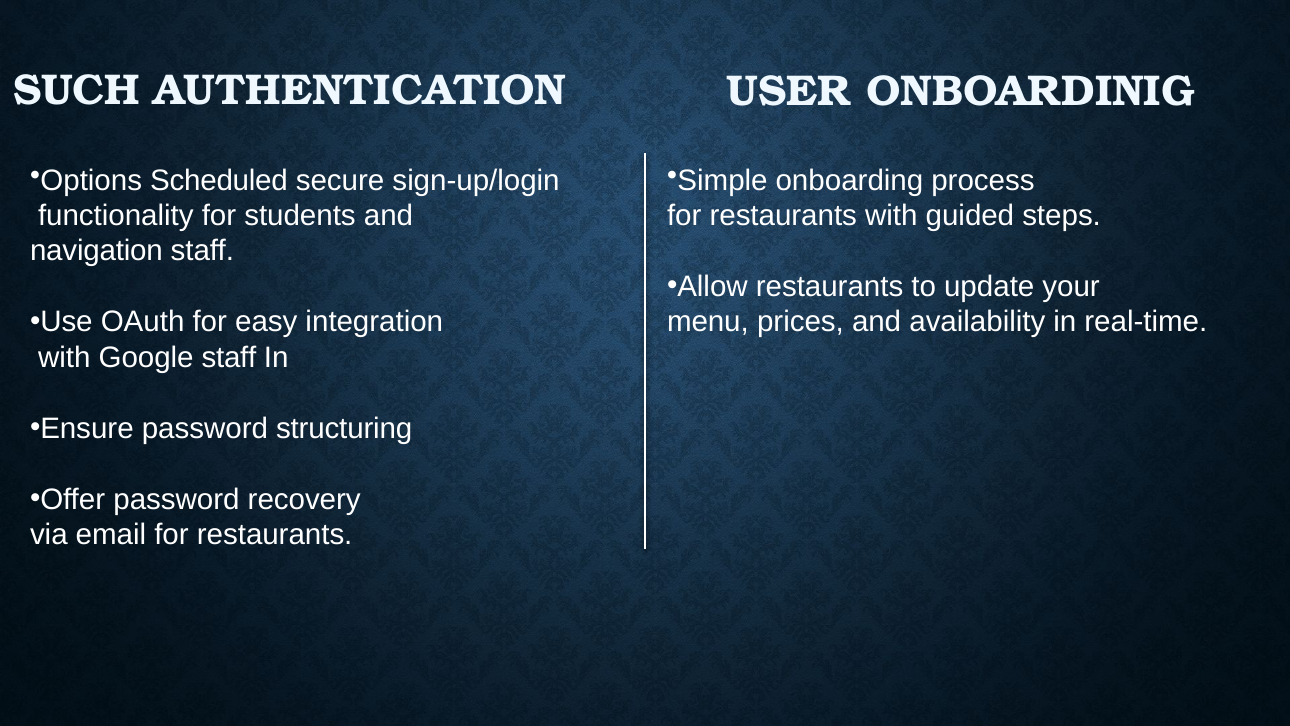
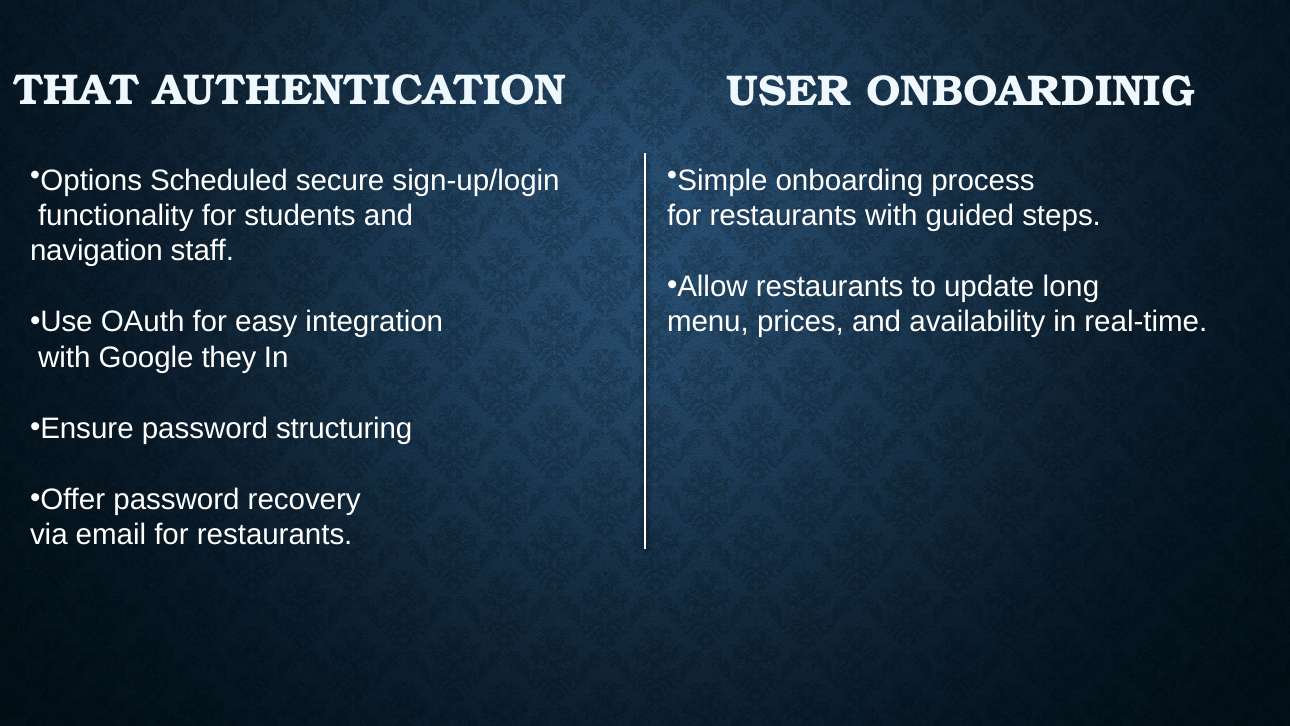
SUCH: SUCH -> THAT
your: your -> long
Google staff: staff -> they
